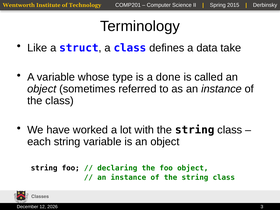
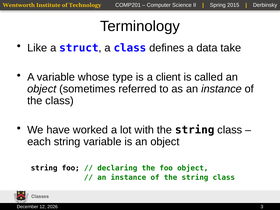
done: done -> client
